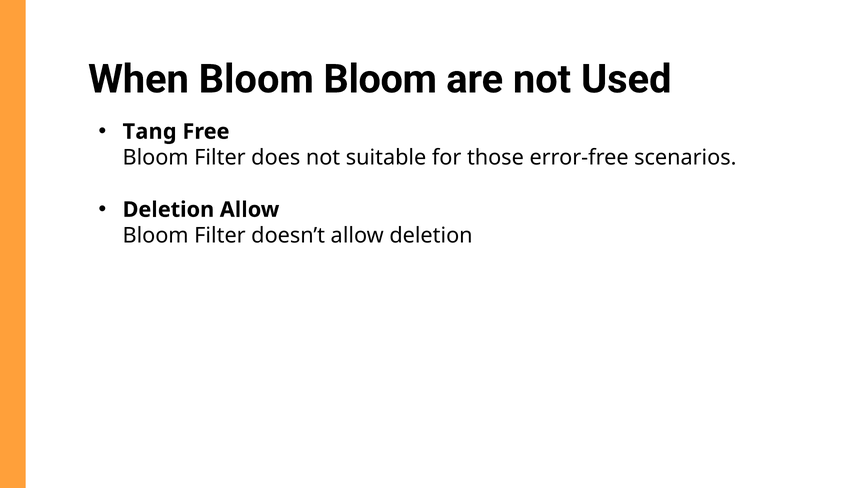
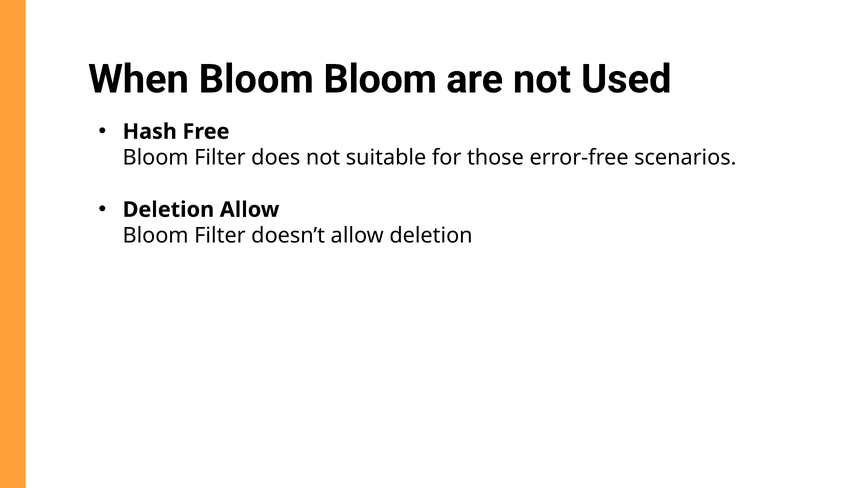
Tang: Tang -> Hash
